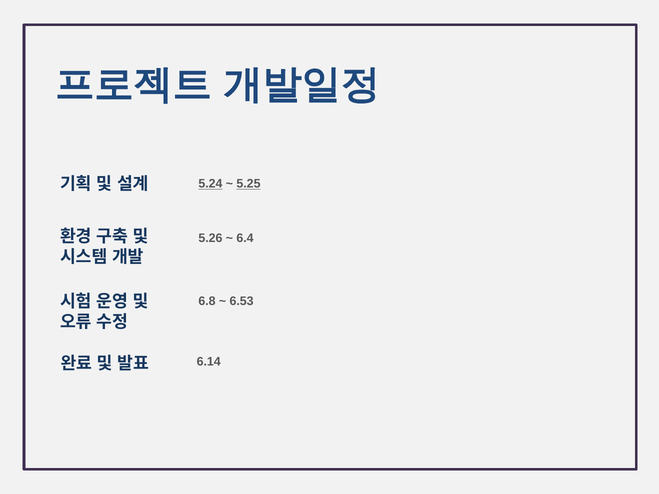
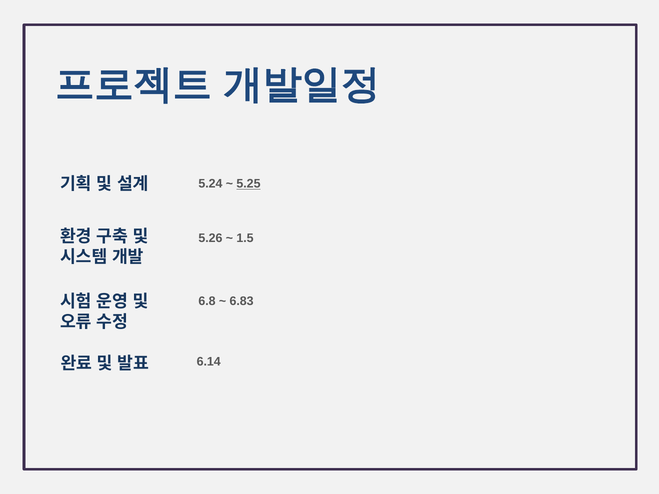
5.24 underline: present -> none
6.4: 6.4 -> 1.5
6.53: 6.53 -> 6.83
